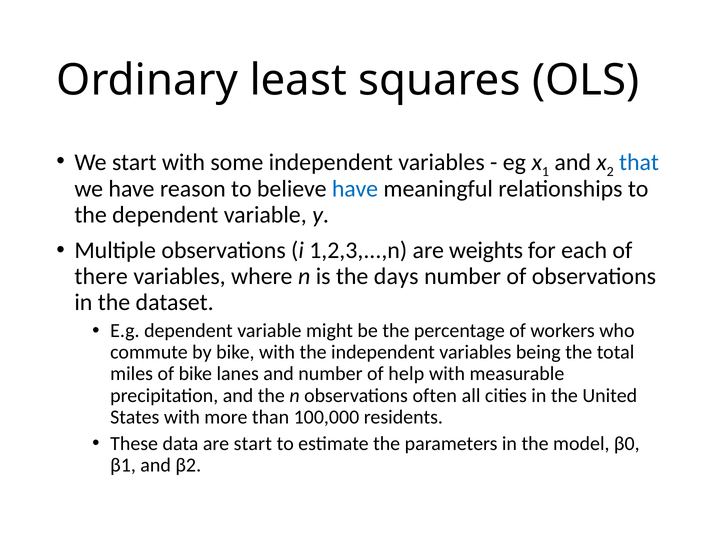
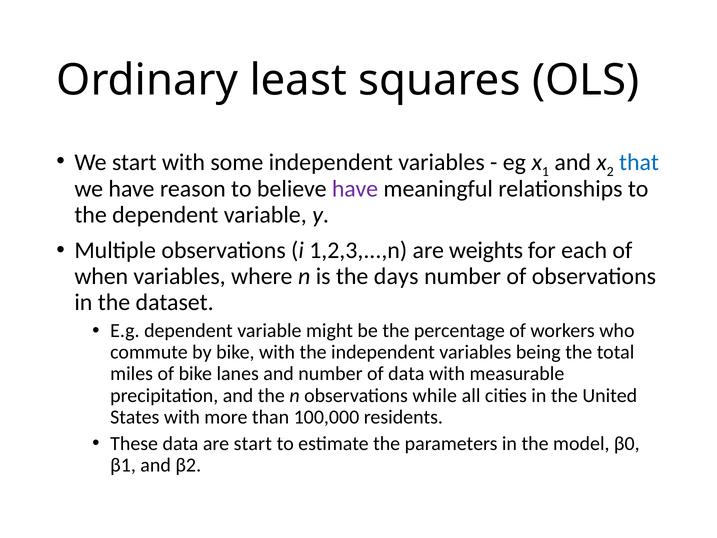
have at (355, 189) colour: blue -> purple
there: there -> when
of help: help -> data
often: often -> while
